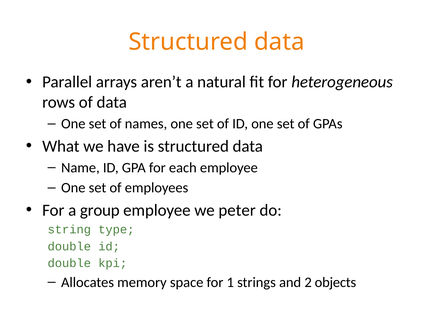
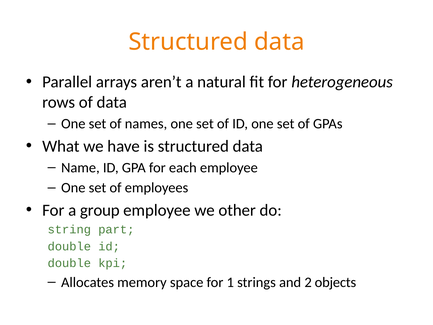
peter: peter -> other
type: type -> part
